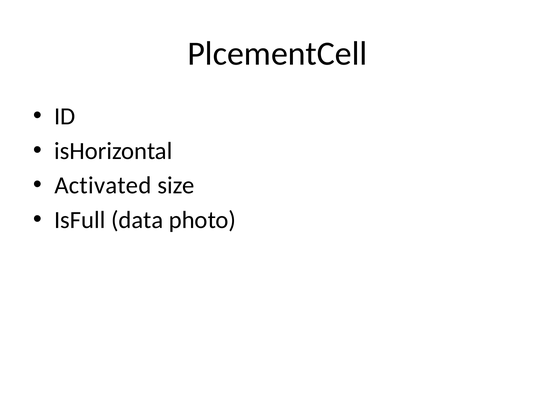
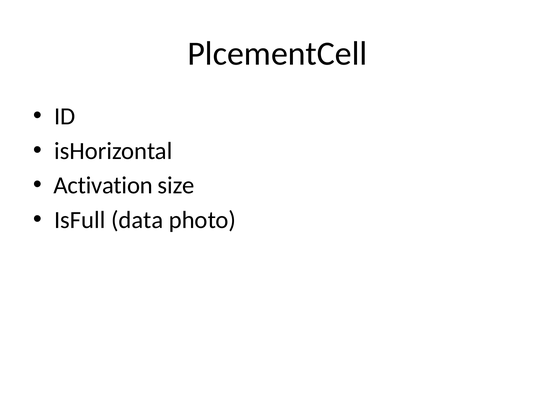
Activated: Activated -> Activation
